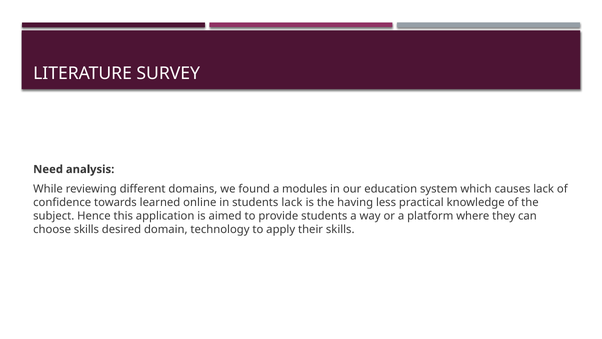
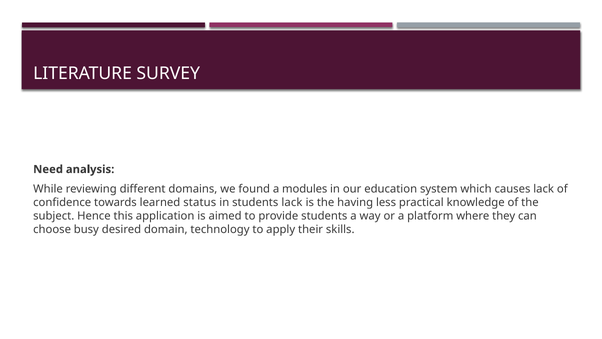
online: online -> status
choose skills: skills -> busy
